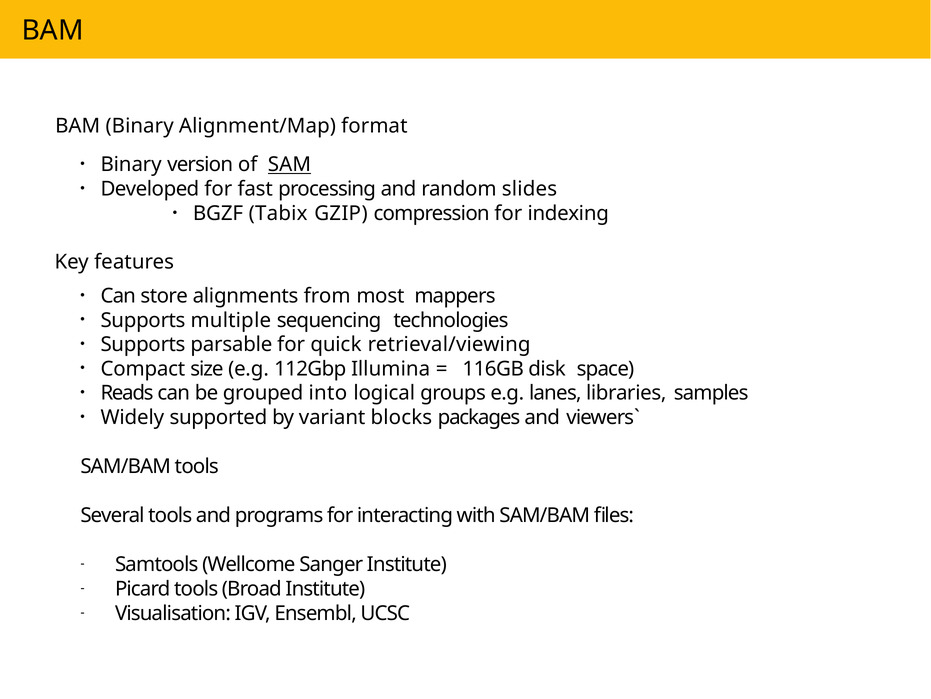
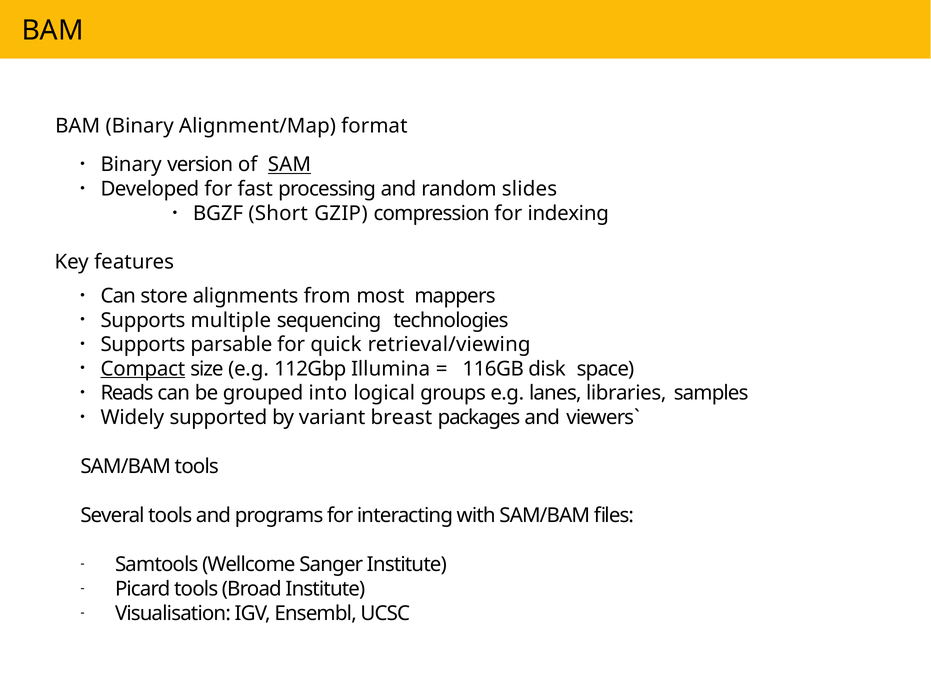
Tabix: Tabix -> Short
Compact underline: none -> present
blocks: blocks -> breast
